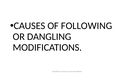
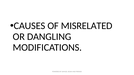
FOLLOWING: FOLLOWING -> MISRELATED
